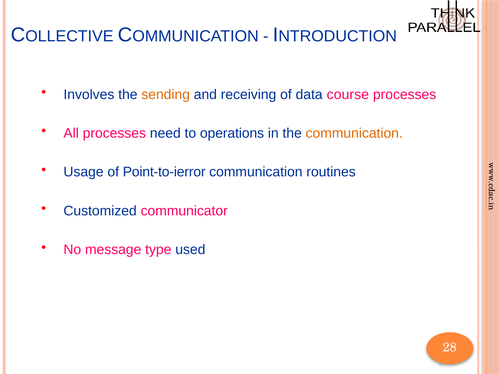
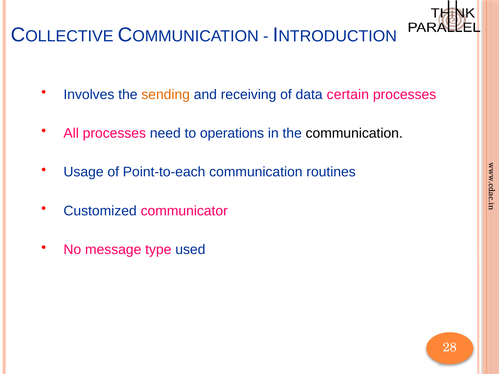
course: course -> certain
communication at (354, 133) colour: orange -> black
Point-to-ierror: Point-to-ierror -> Point-to-each
